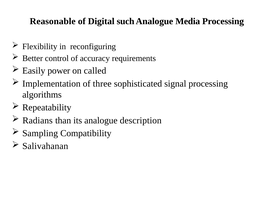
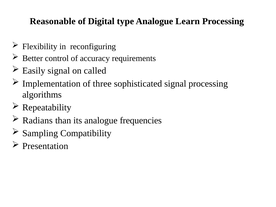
such: such -> type
Media: Media -> Learn
Easily power: power -> signal
description: description -> frequencies
Salivahanan: Salivahanan -> Presentation
